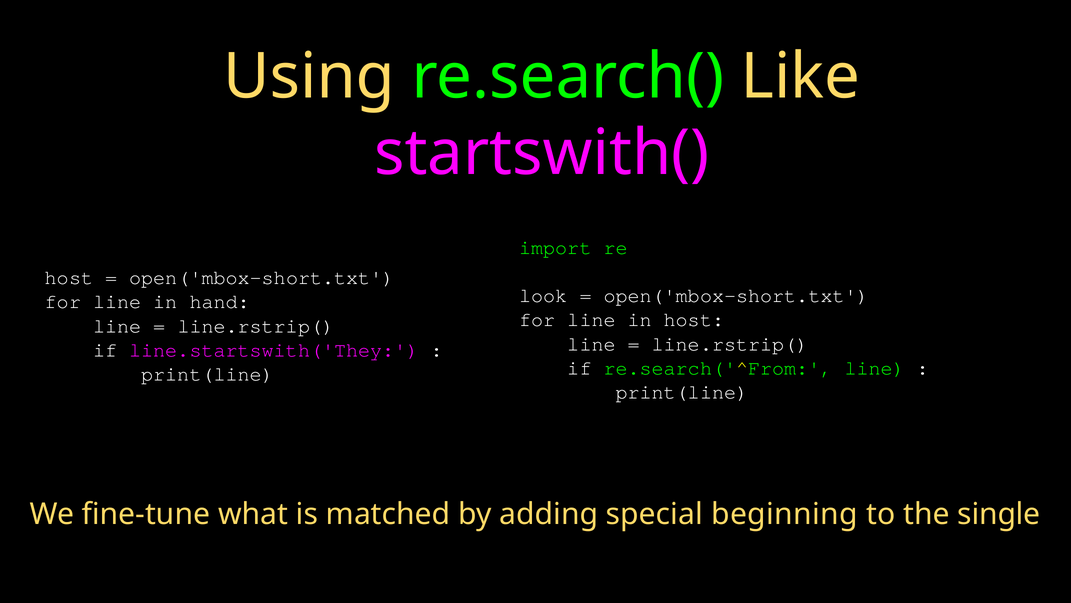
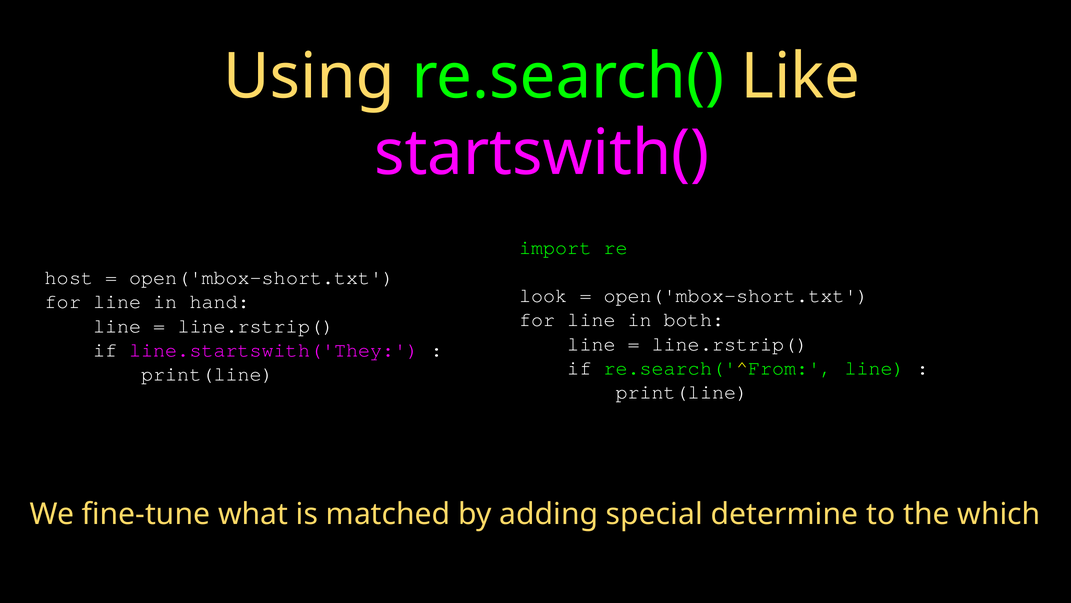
in host: host -> both
beginning: beginning -> determine
single: single -> which
